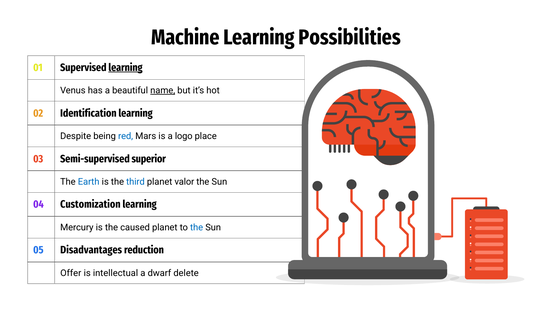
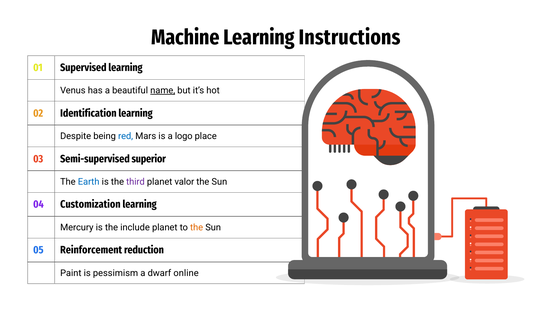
Possibilities: Possibilities -> Instructions
learning at (125, 68) underline: present -> none
third colour: blue -> purple
caused: caused -> include
the at (197, 228) colour: blue -> orange
Disadvantages: Disadvantages -> Reinforcement
Offer: Offer -> Paint
intellectual: intellectual -> pessimism
delete: delete -> online
